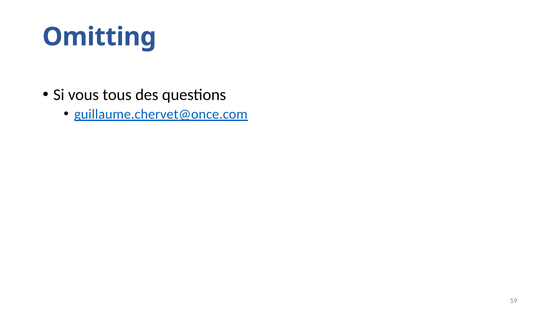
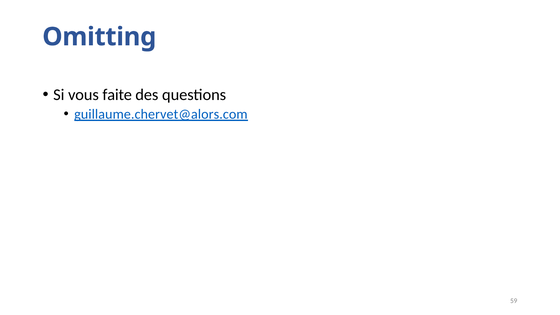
tous: tous -> faite
guillaume.chervet@once.com: guillaume.chervet@once.com -> guillaume.chervet@alors.com
